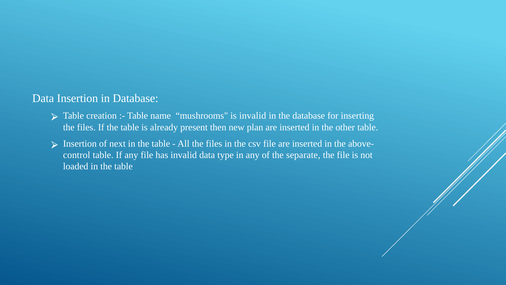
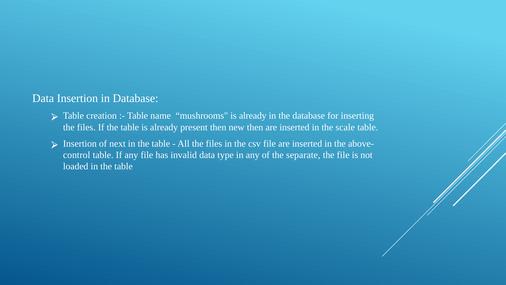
mushrooms is invalid: invalid -> already
new plan: plan -> then
other: other -> scale
